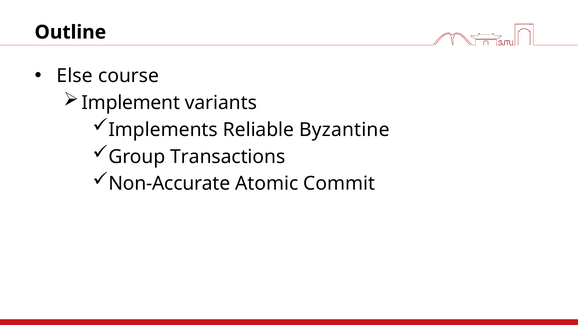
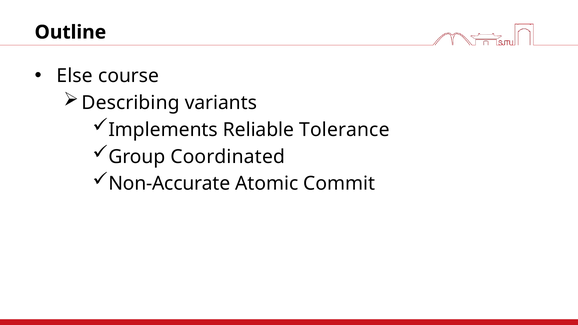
Implement: Implement -> Describing
Byzantine: Byzantine -> Tolerance
Transactions: Transactions -> Coordinated
